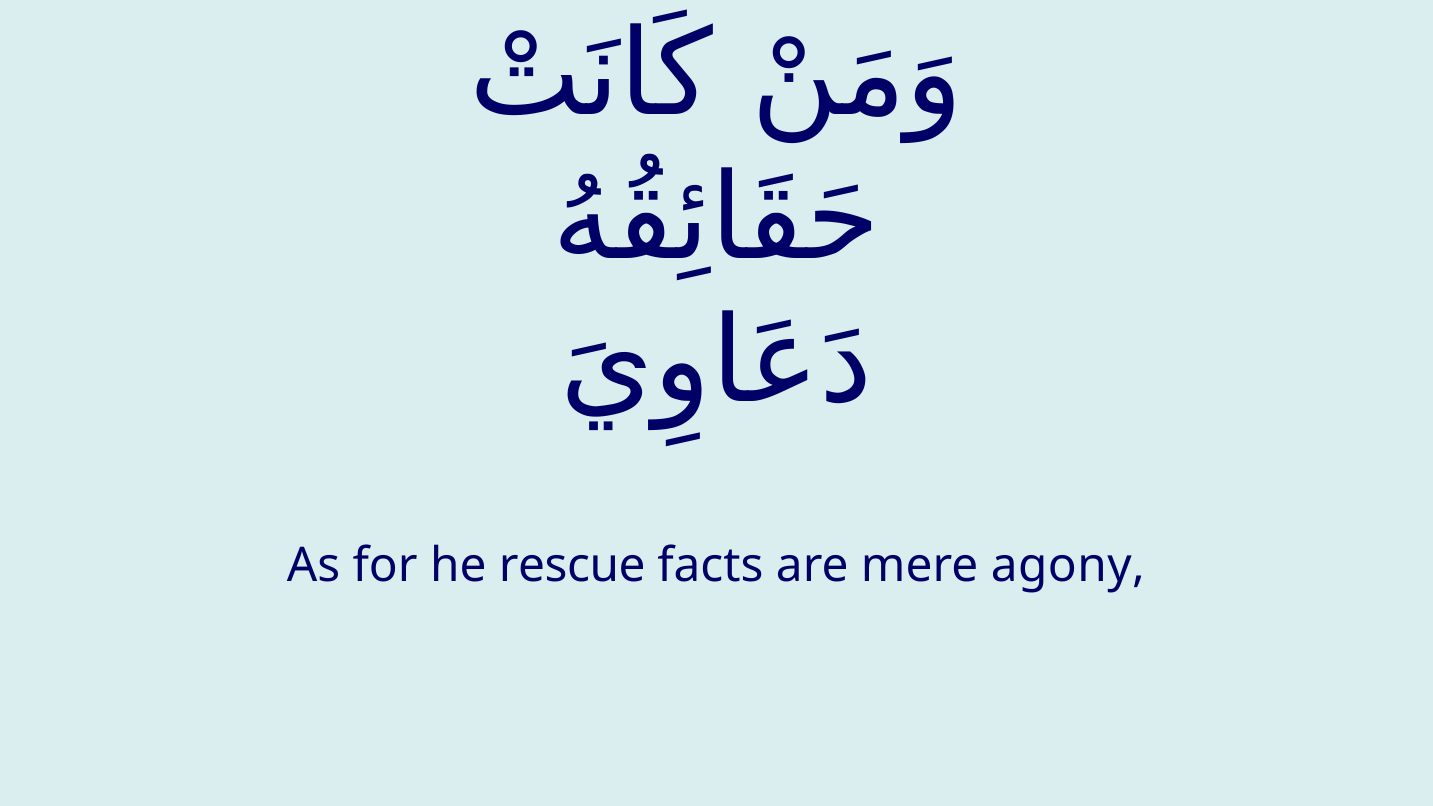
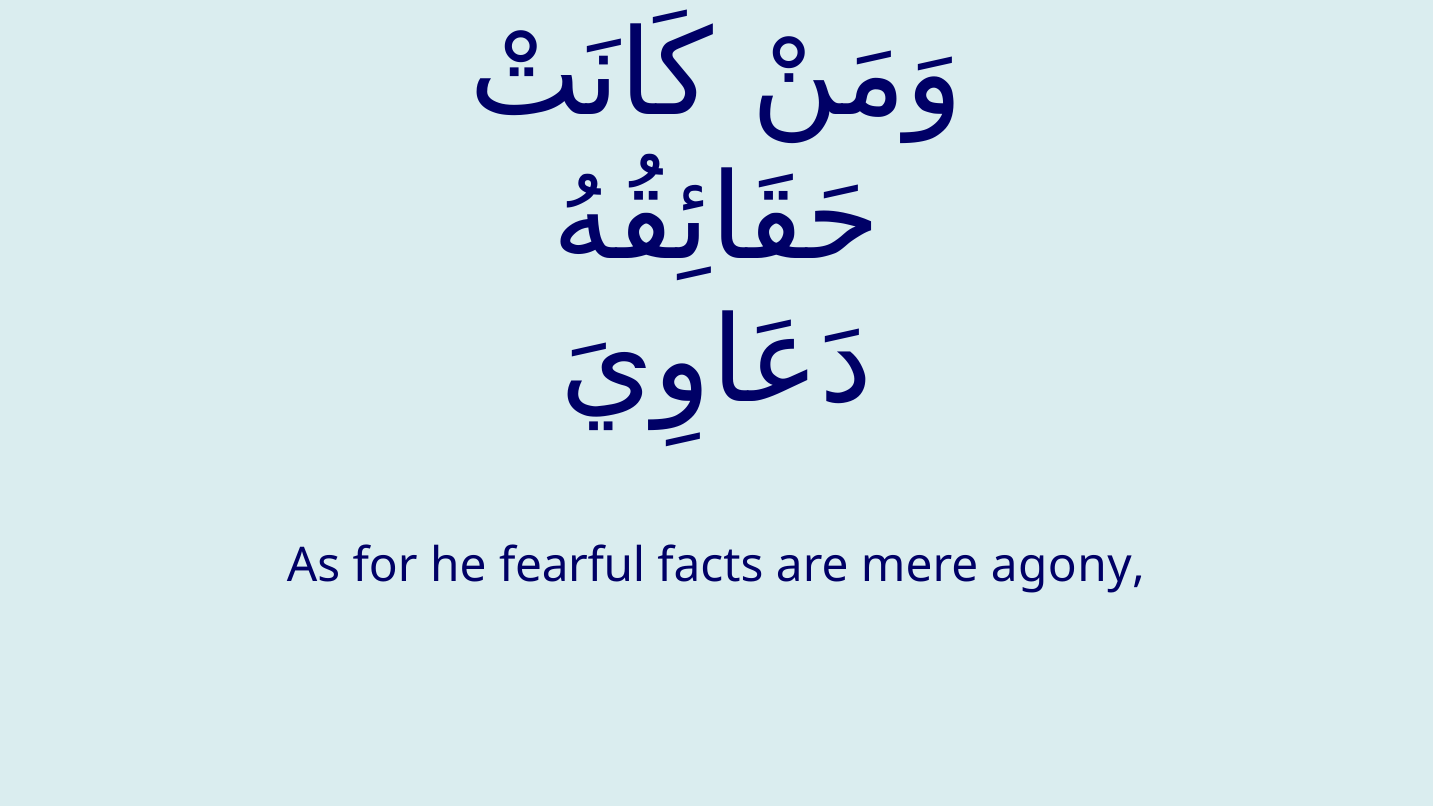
rescue: rescue -> fearful
